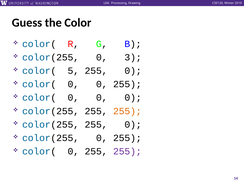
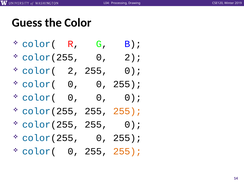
0 3: 3 -> 2
color( 5: 5 -> 2
255 at (127, 151) colour: purple -> orange
